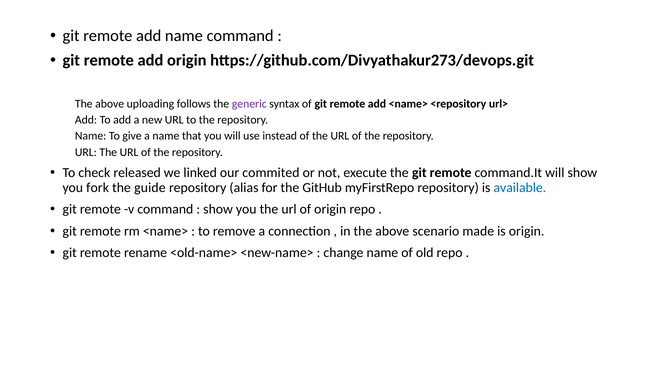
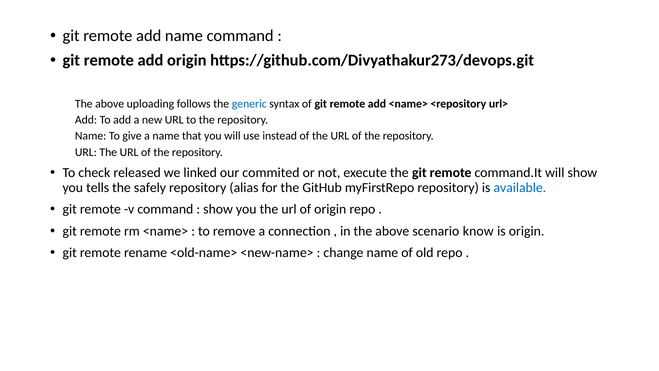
generic colour: purple -> blue
fork: fork -> tells
guide: guide -> safely
made: made -> know
